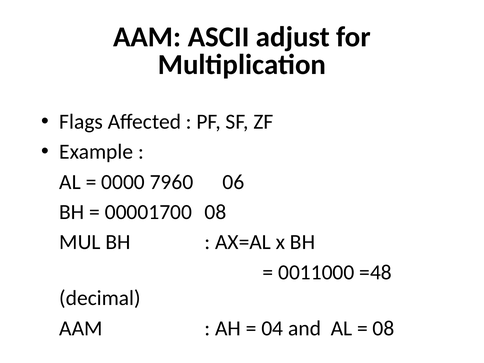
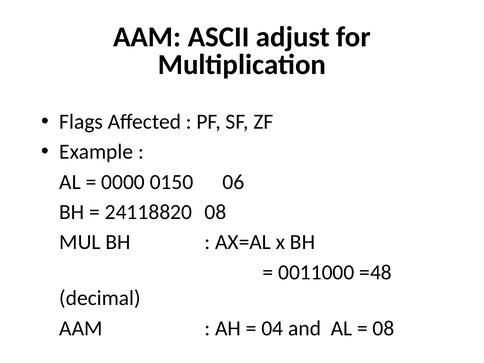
7960: 7960 -> 0150
00001700: 00001700 -> 24118820
